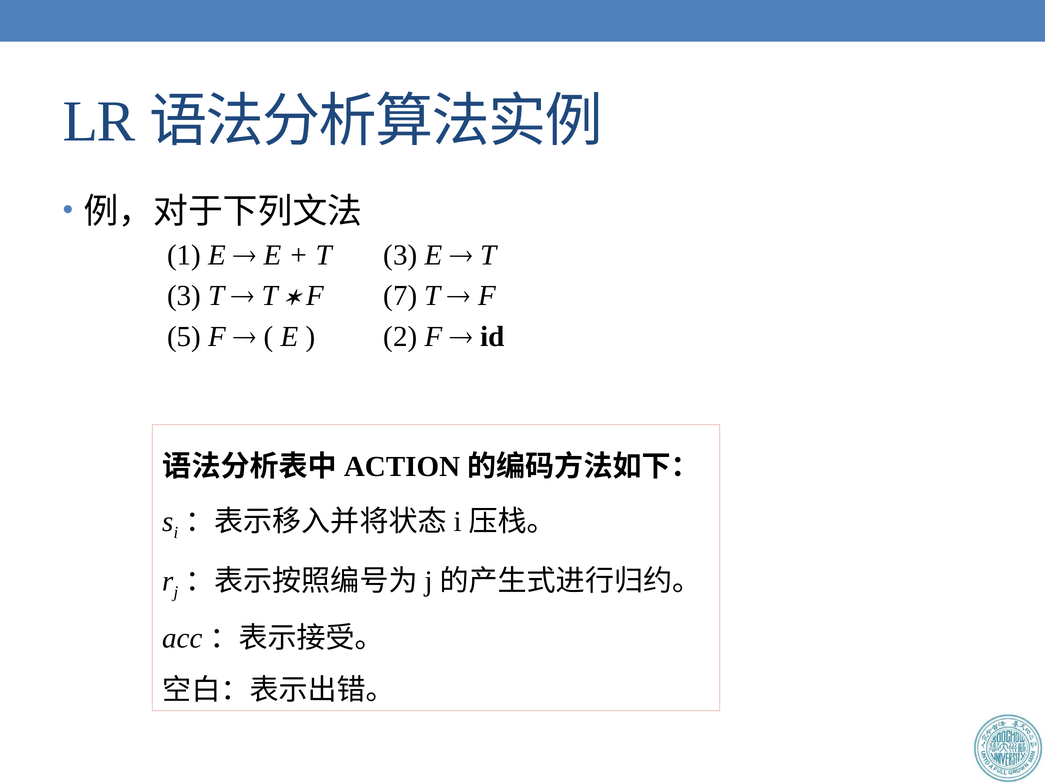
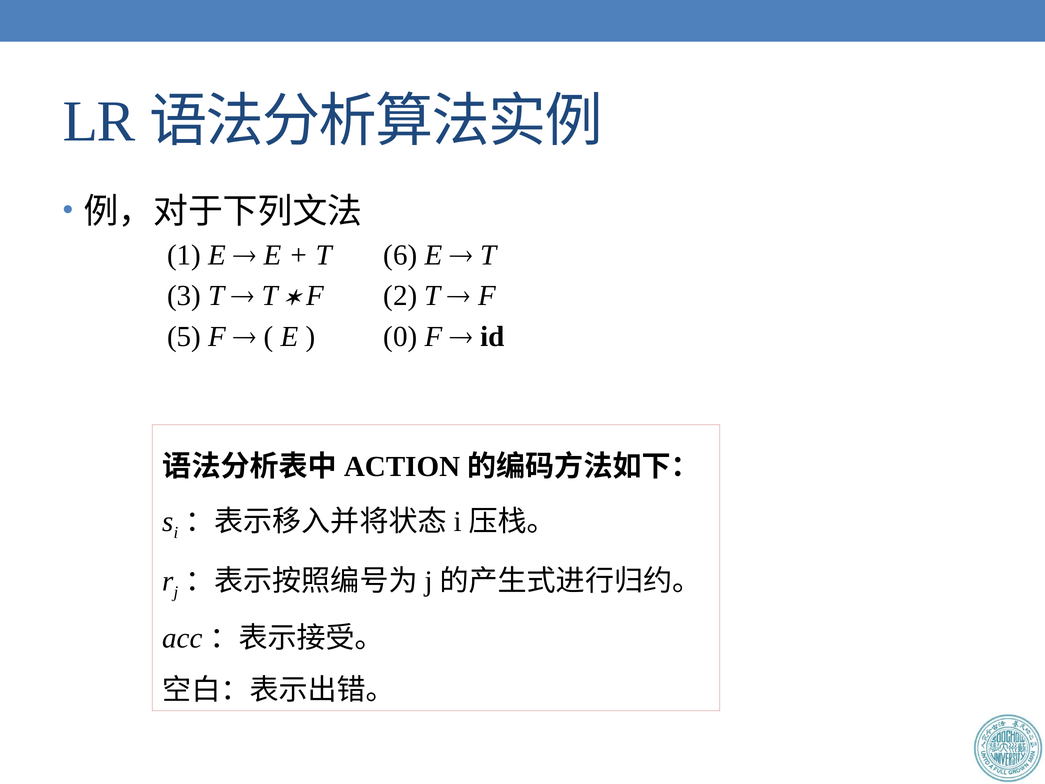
3 at (400, 255): 3 -> 6
7: 7 -> 2
2: 2 -> 0
